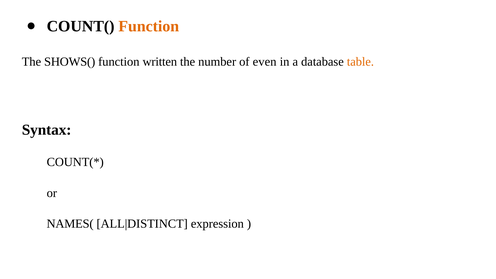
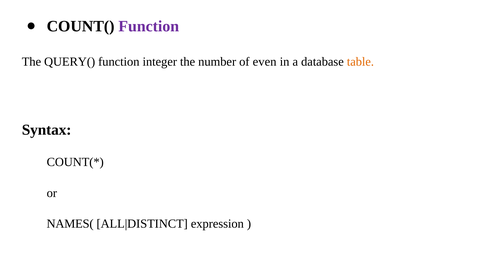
Function at (149, 26) colour: orange -> purple
SHOWS(: SHOWS( -> QUERY(
written: written -> integer
